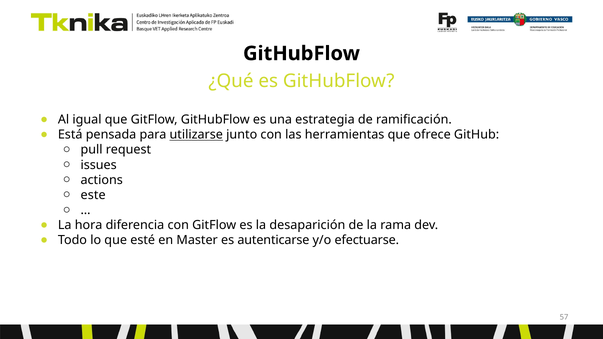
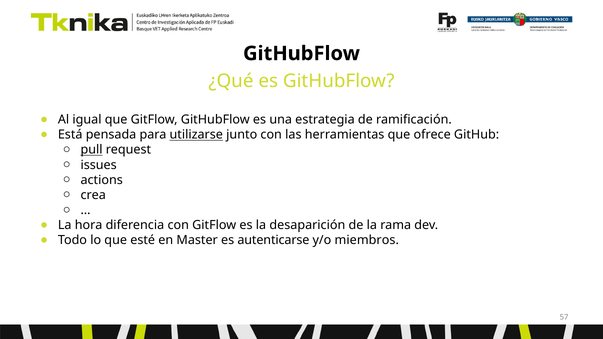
pull underline: none -> present
este: este -> crea
efectuarse: efectuarse -> miembros
